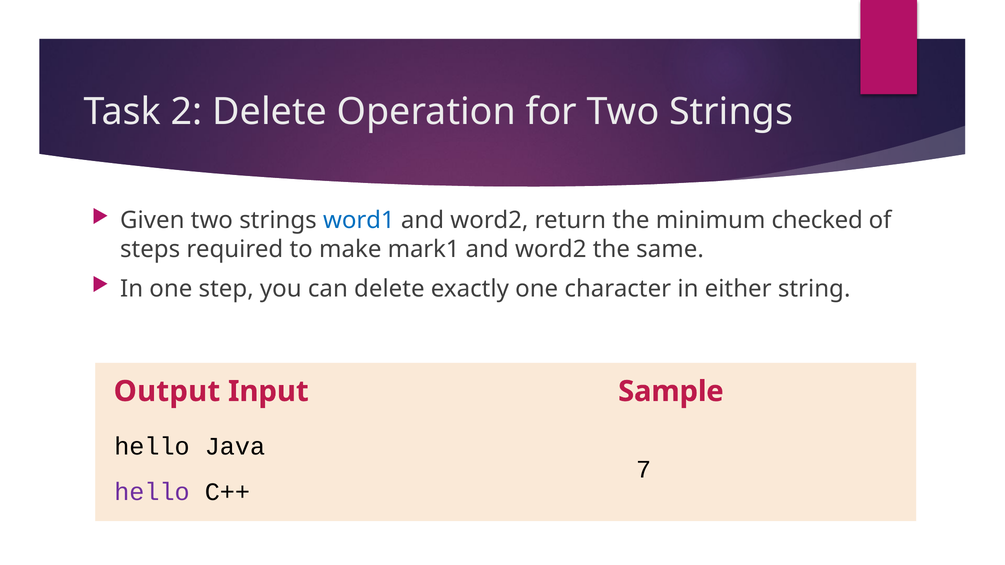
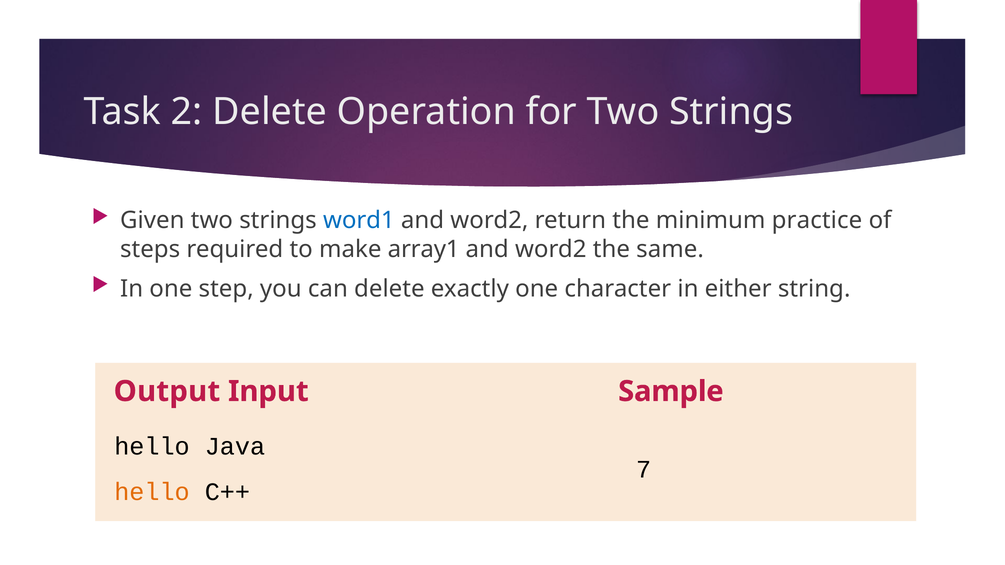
checked: checked -> practice
mark1: mark1 -> array1
hello at (152, 492) colour: purple -> orange
